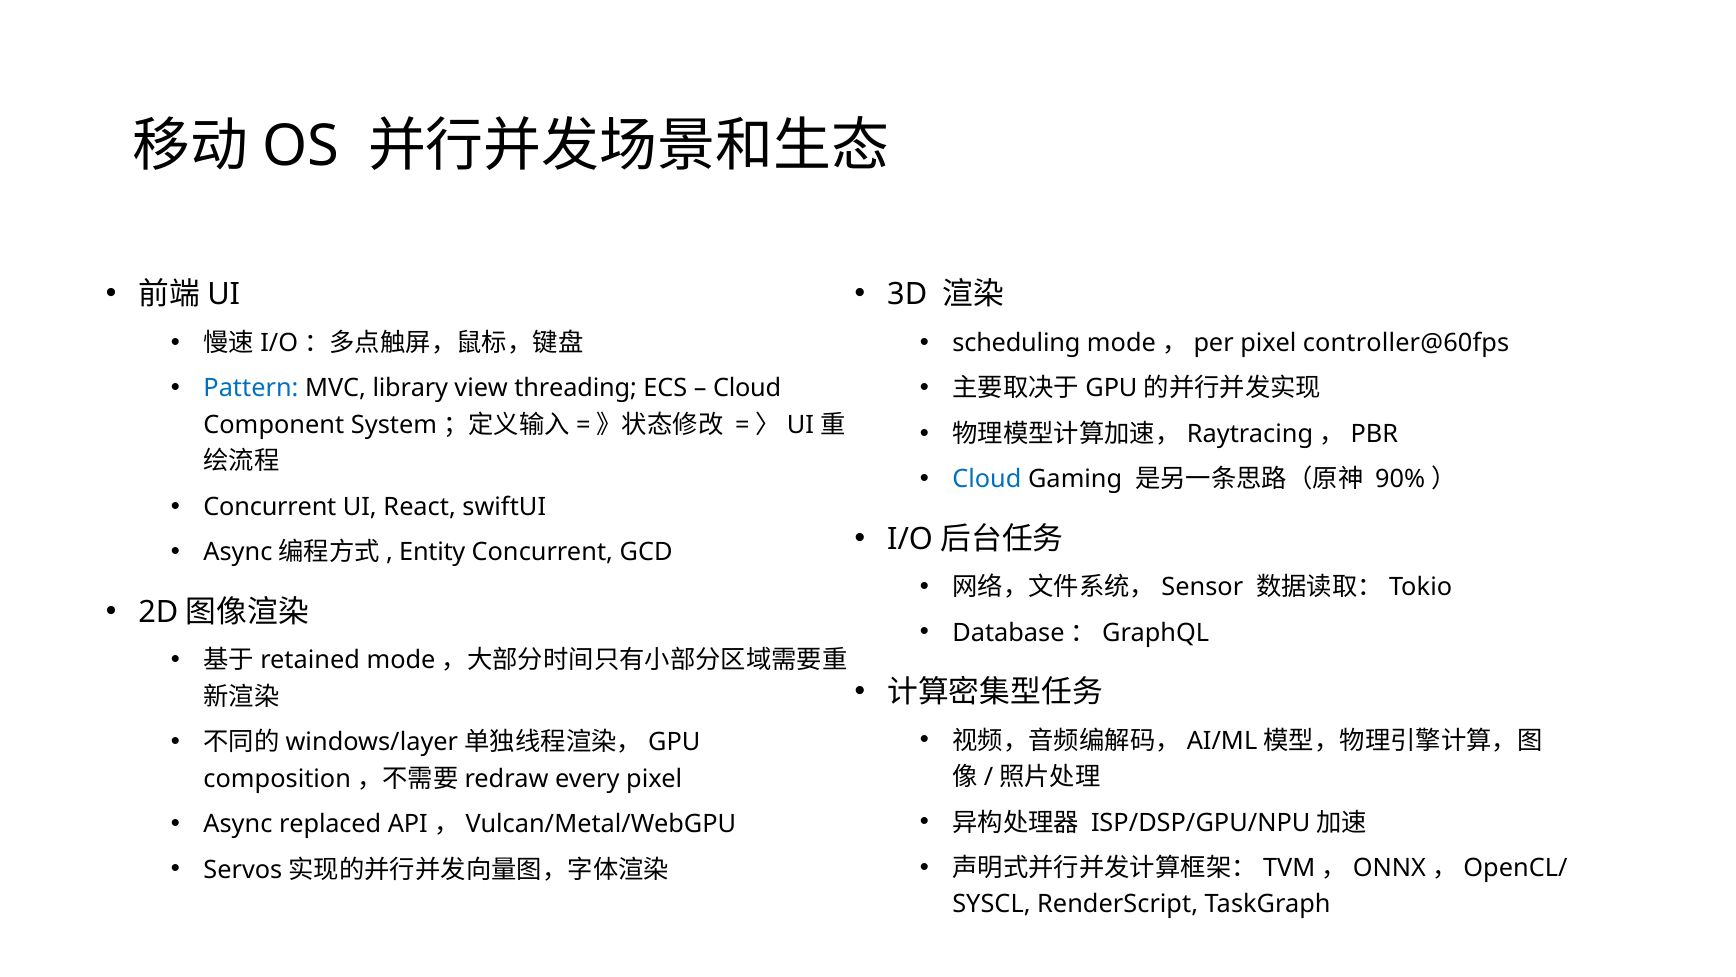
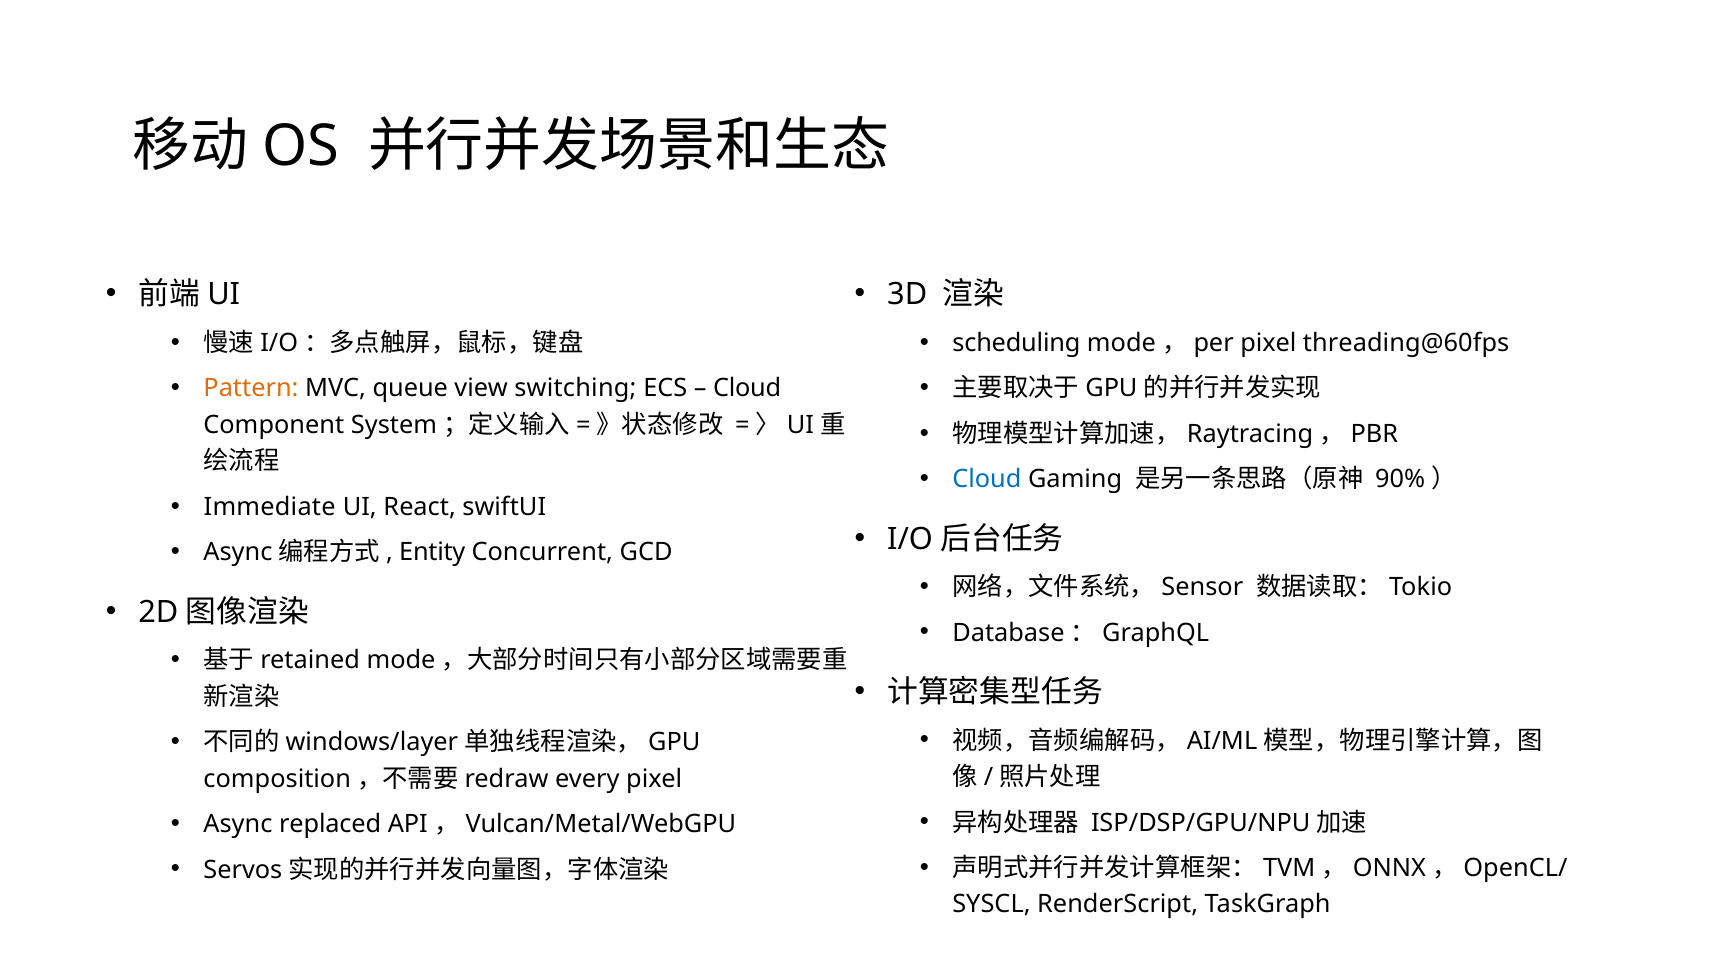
controller@60fps: controller@60fps -> threading@60fps
Pattern colour: blue -> orange
library: library -> queue
threading: threading -> switching
Concurrent at (270, 507): Concurrent -> Immediate
